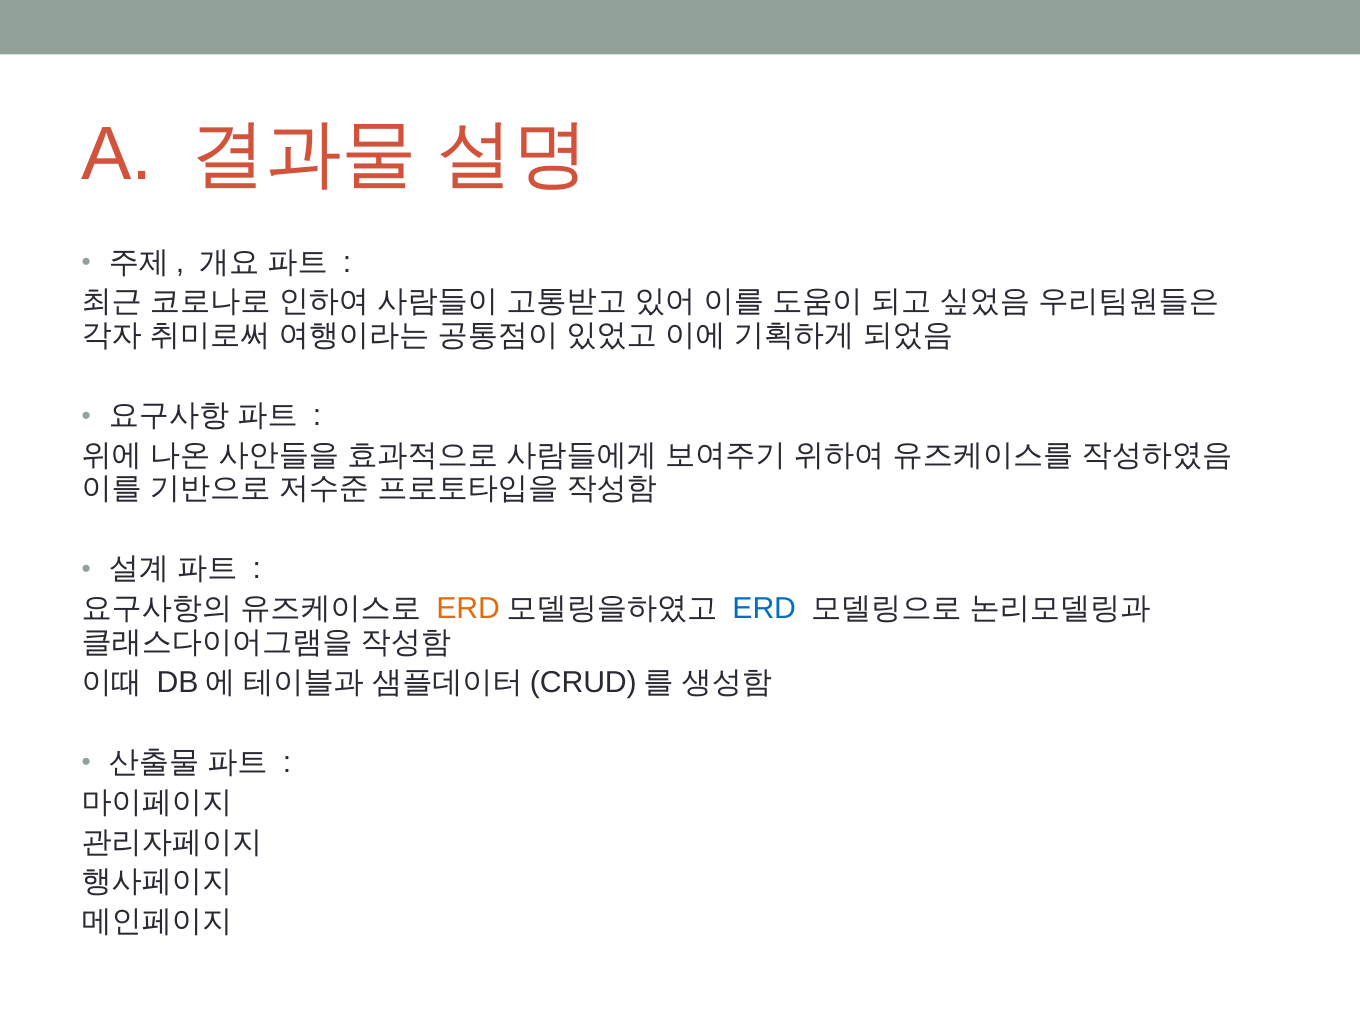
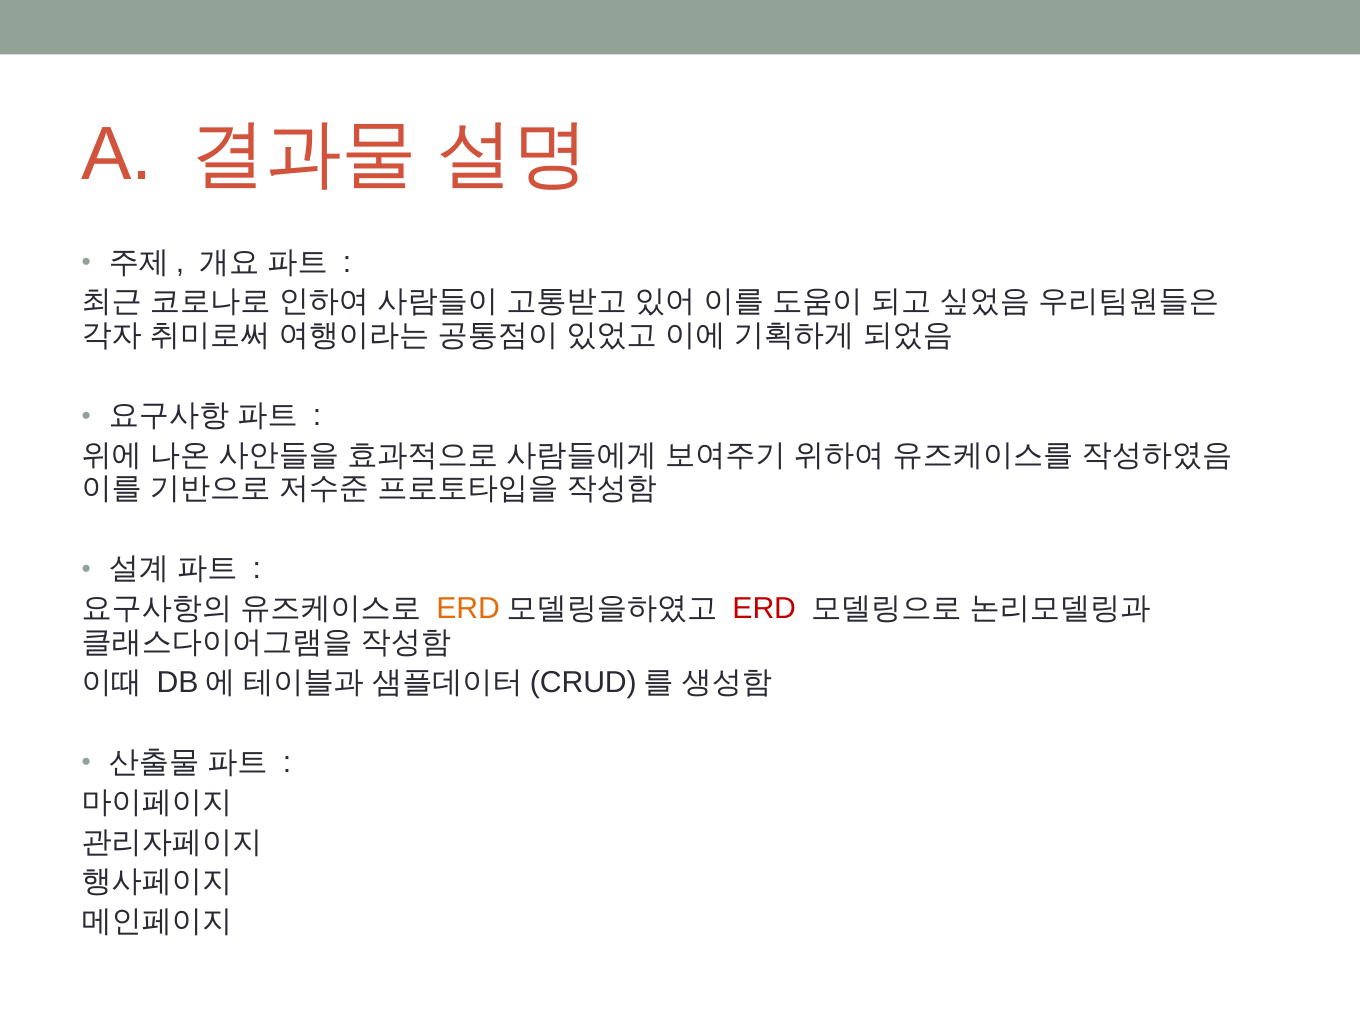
ERD at (764, 609) colour: blue -> red
